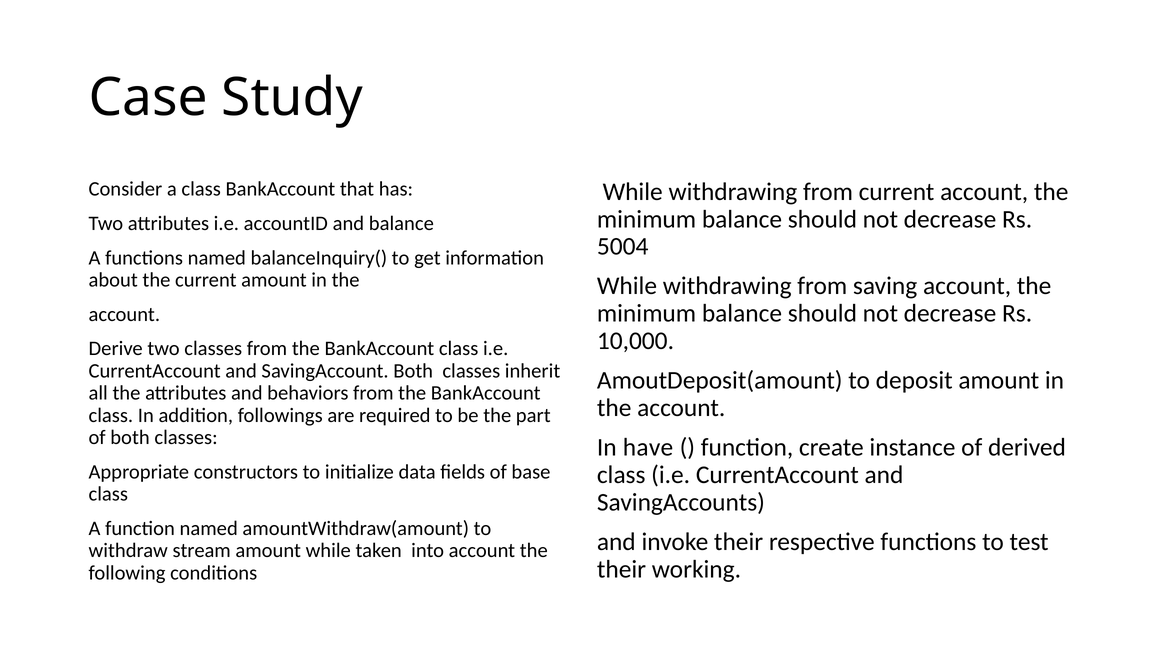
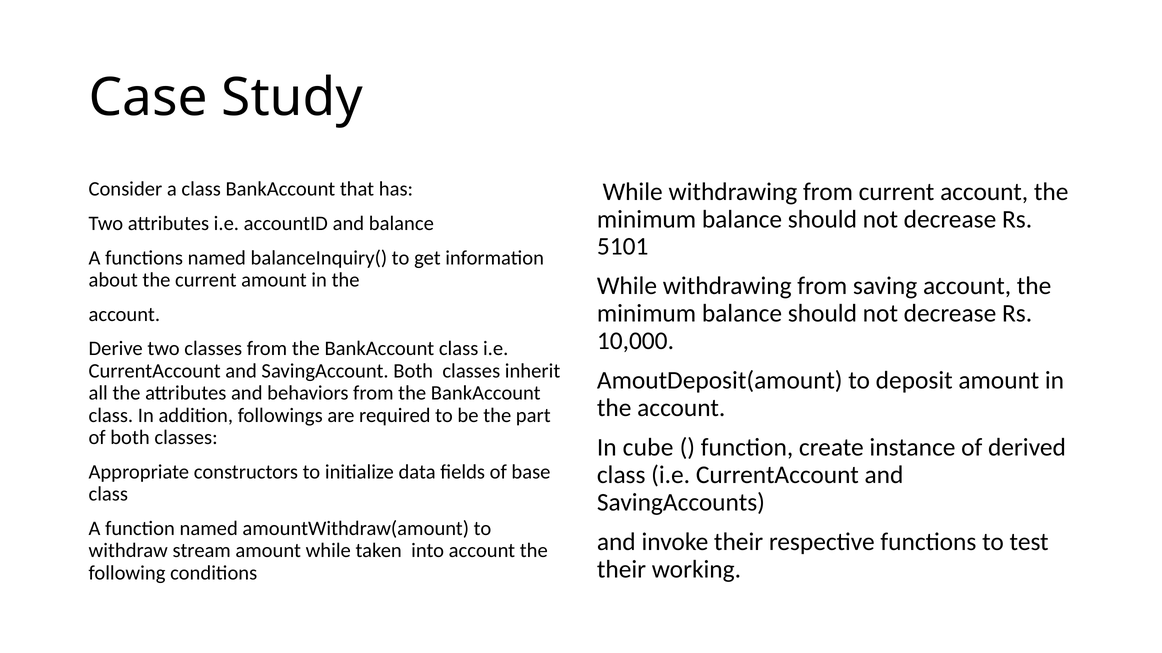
5004: 5004 -> 5101
have: have -> cube
